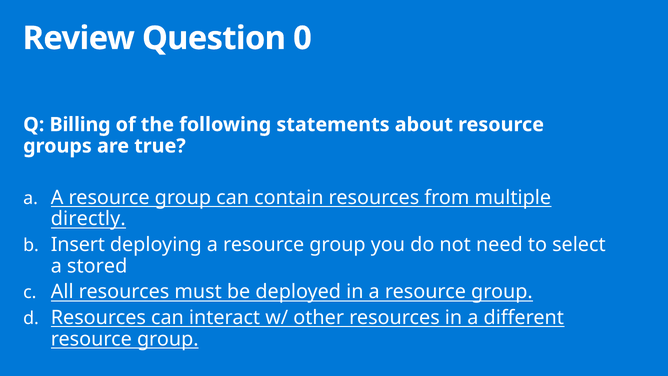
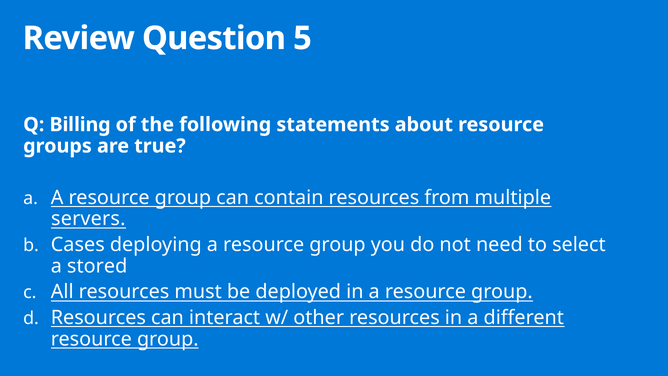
0: 0 -> 5
directly: directly -> servers
Insert: Insert -> Cases
